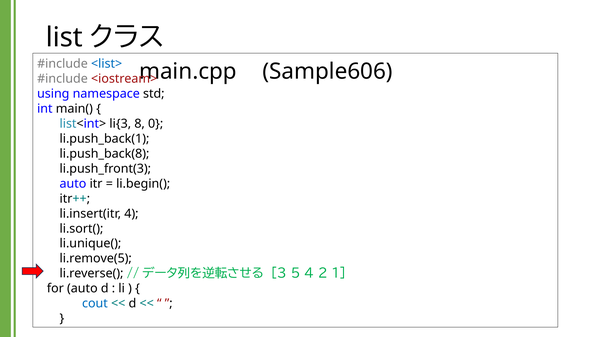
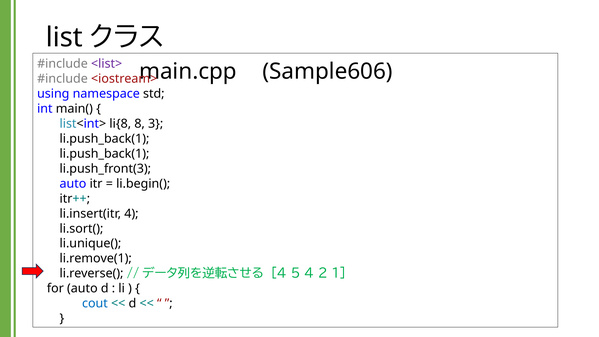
<list> colour: blue -> purple
li{3: li{3 -> li{8
0: 0 -> 3
li.push_back(8 at (104, 154): li.push_back(8 -> li.push_back(1
li.remove(5: li.remove(5 -> li.remove(1
3 at (279, 273): 3 -> 4
